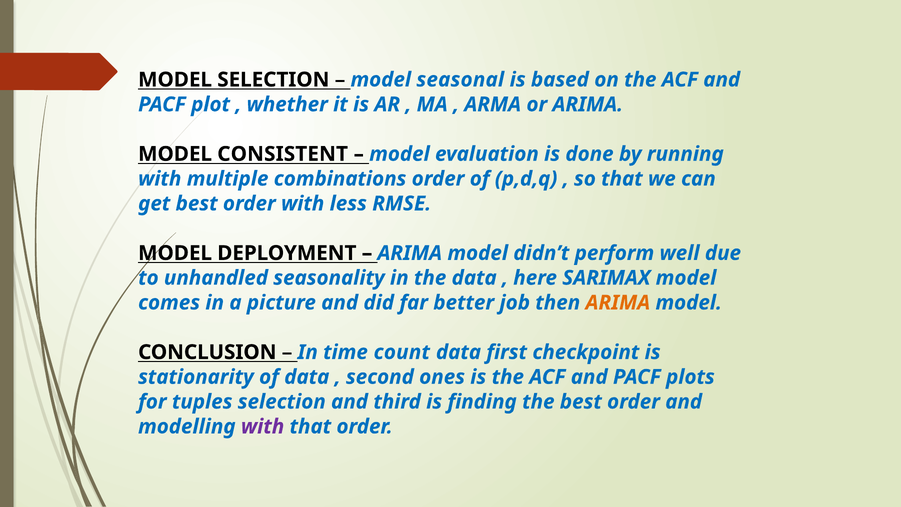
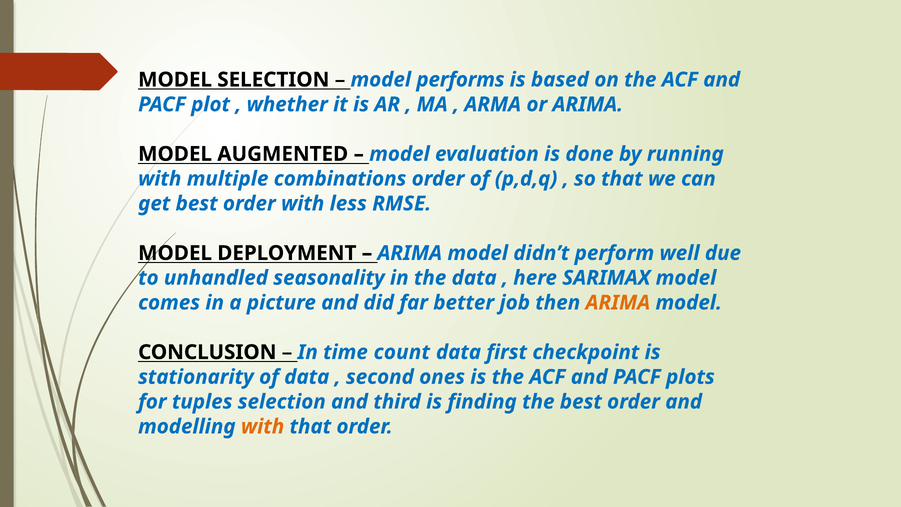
seasonal: seasonal -> performs
CONSISTENT: CONSISTENT -> AUGMENTED
with at (263, 426) colour: purple -> orange
